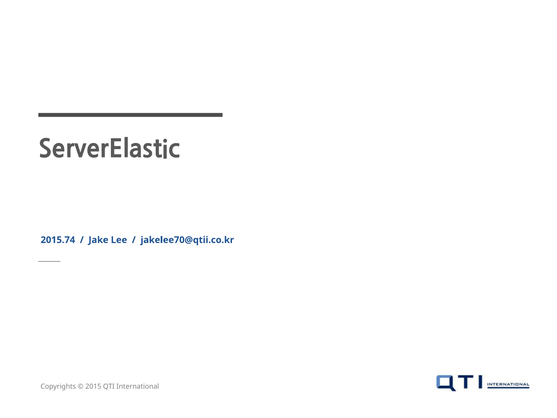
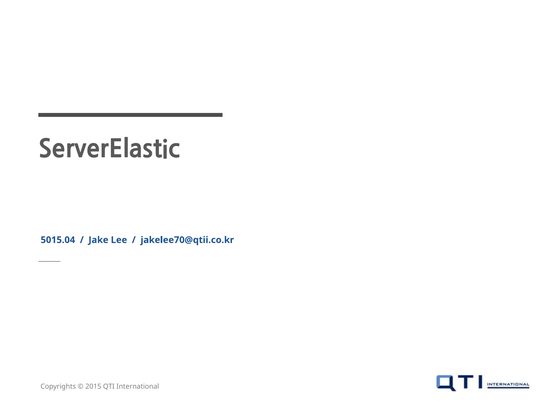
2015.74: 2015.74 -> 5015.04
